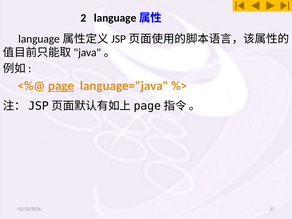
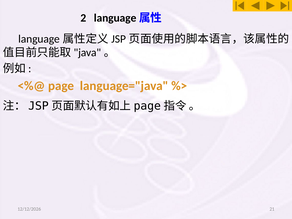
page underline: present -> none
